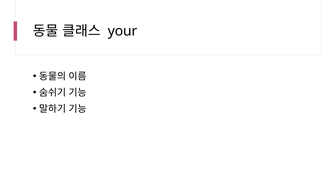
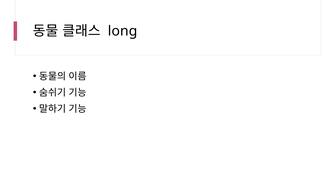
your: your -> long
